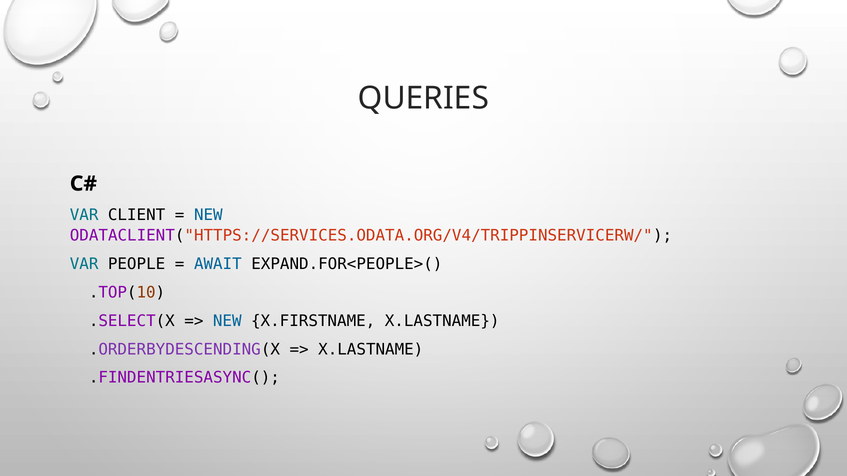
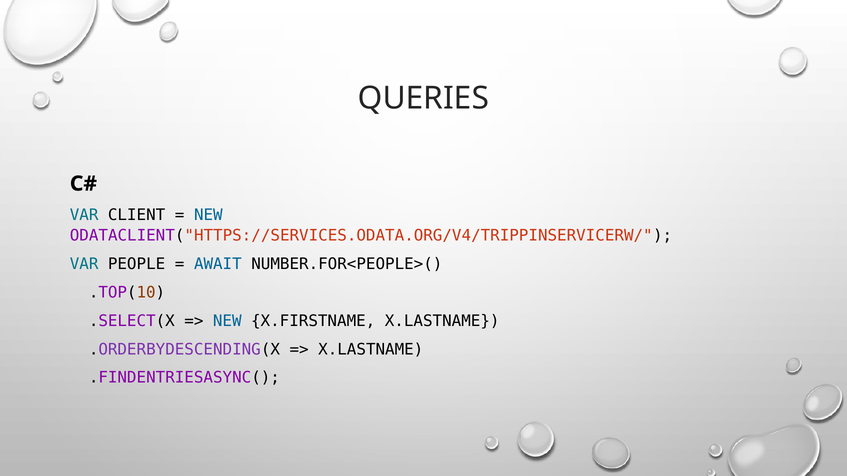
EXPAND.FOR<PEOPLE>(: EXPAND.FOR<PEOPLE>( -> NUMBER.FOR<PEOPLE>(
